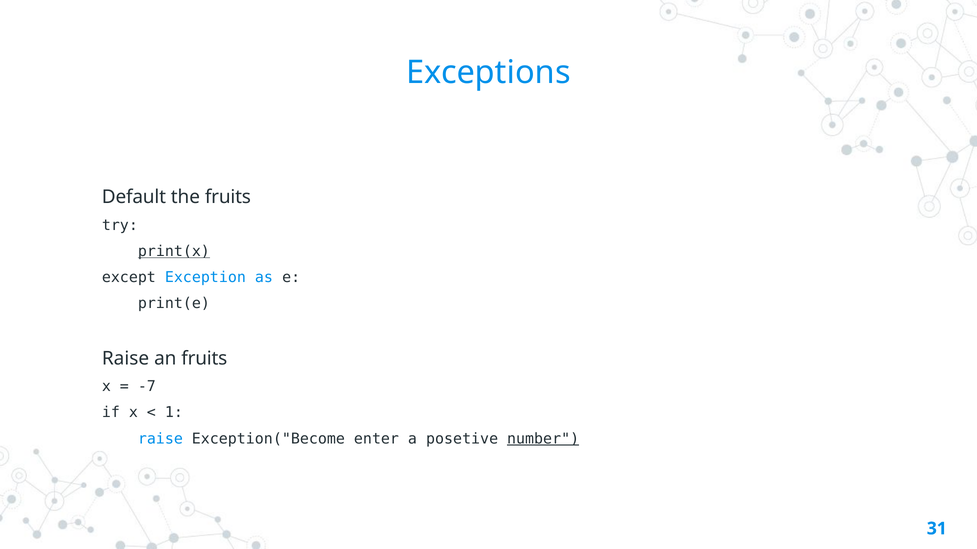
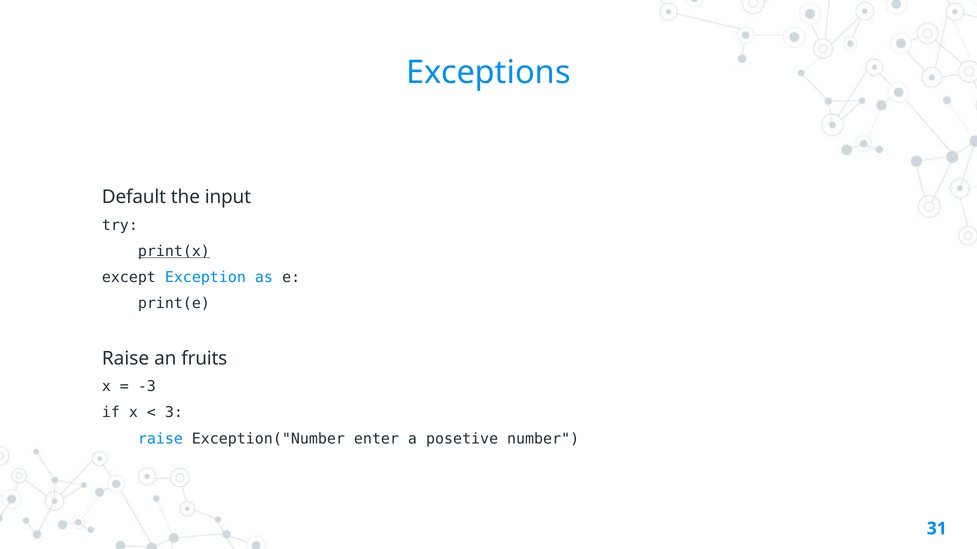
the fruits: fruits -> input
-7: -7 -> -3
1: 1 -> 3
Exception("Become: Exception("Become -> Exception("Number
number underline: present -> none
